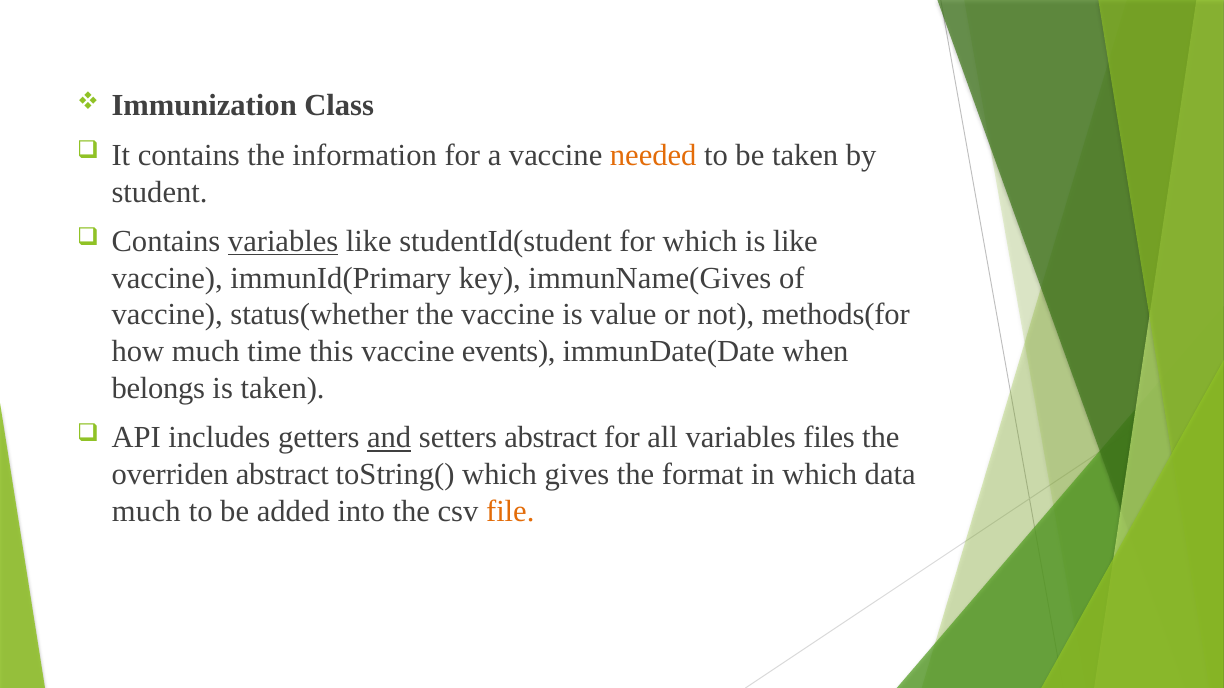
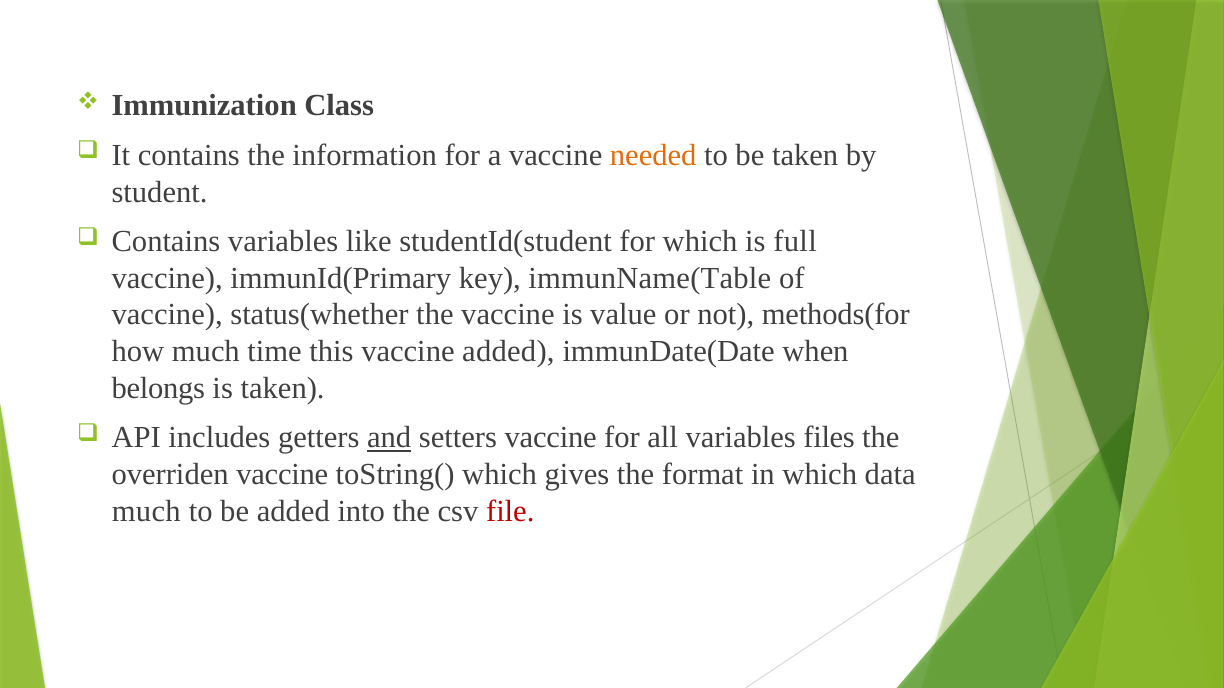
variables at (283, 242) underline: present -> none
is like: like -> full
immunName(Gives: immunName(Gives -> immunName(Table
vaccine events: events -> added
setters abstract: abstract -> vaccine
overriden abstract: abstract -> vaccine
file colour: orange -> red
